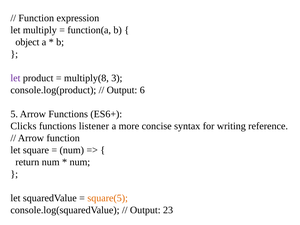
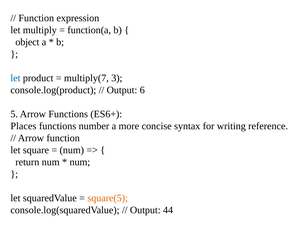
let at (15, 78) colour: purple -> blue
multiply(8: multiply(8 -> multiply(7
Clicks: Clicks -> Places
listener: listener -> number
23: 23 -> 44
